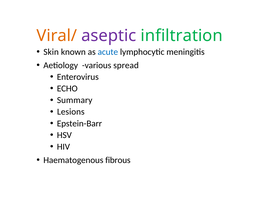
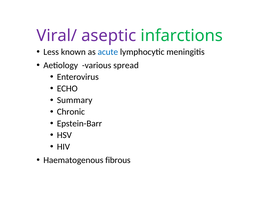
Viral/ colour: orange -> purple
infiltration: infiltration -> infarctions
Skin: Skin -> Less
Lesions: Lesions -> Chronic
